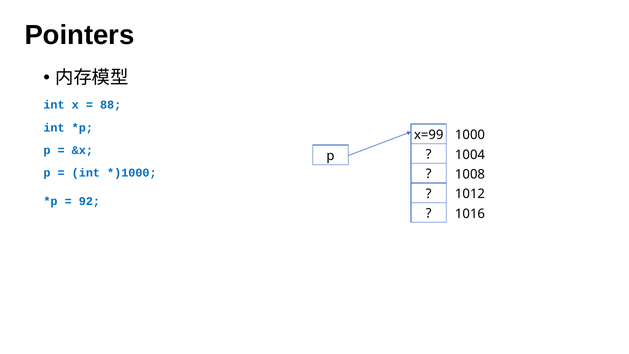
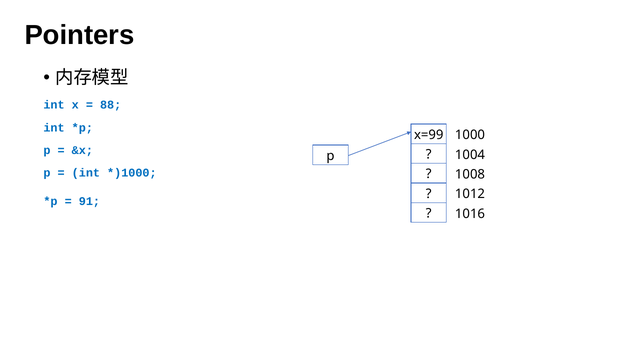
92: 92 -> 91
